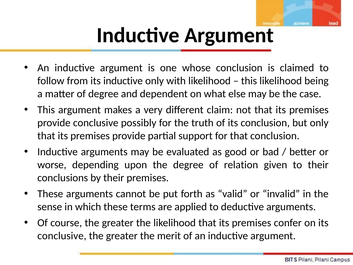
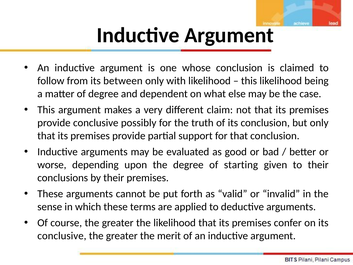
its inductive: inductive -> between
relation: relation -> starting
